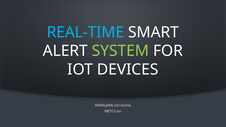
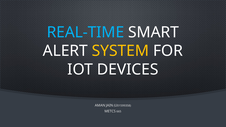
SYSTEM colour: light green -> yellow
